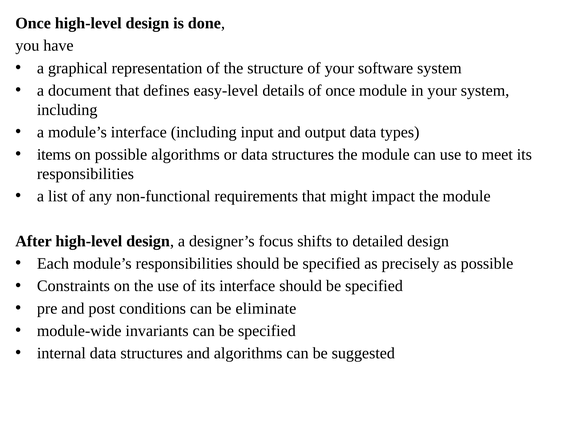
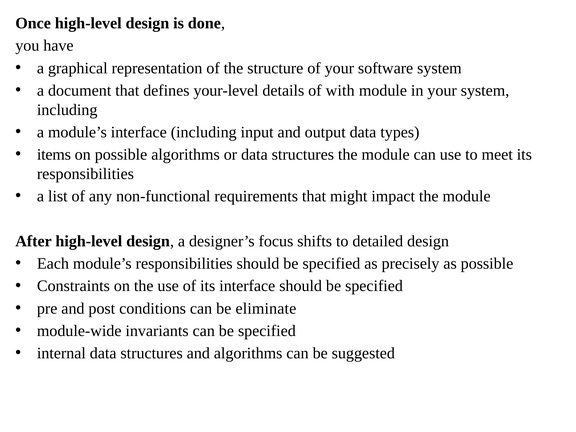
easy-level: easy-level -> your-level
of once: once -> with
